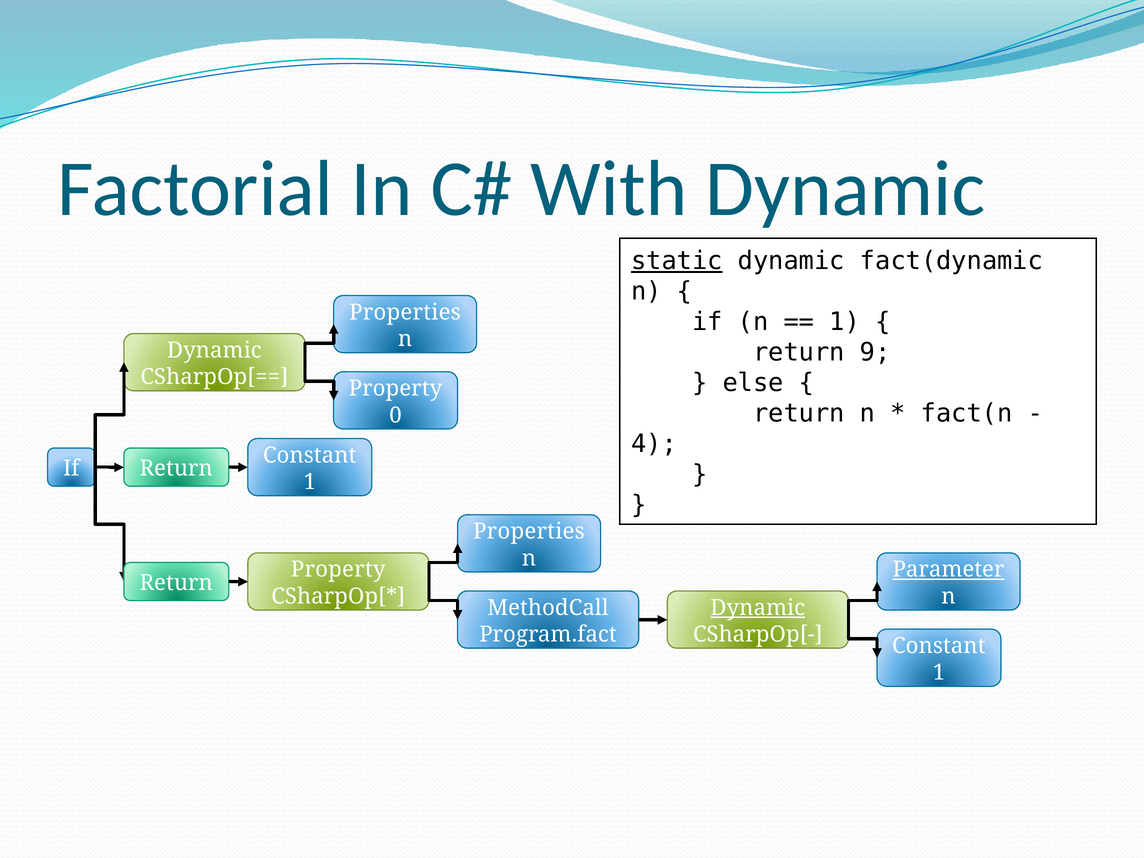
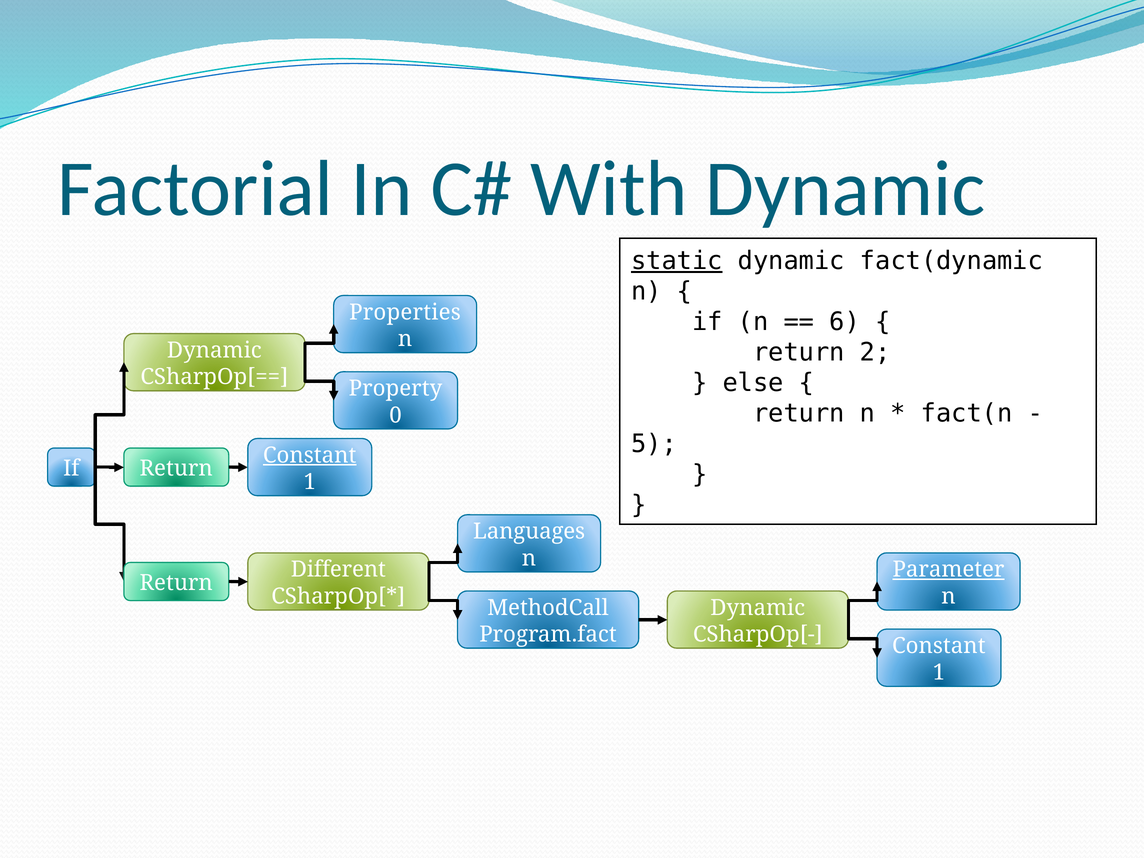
1 at (845, 322): 1 -> 6
9: 9 -> 2
4: 4 -> 5
Constant at (310, 455) underline: none -> present
Properties at (529, 532): Properties -> Languages
Property at (338, 570): Property -> Different
Dynamic at (758, 608) underline: present -> none
